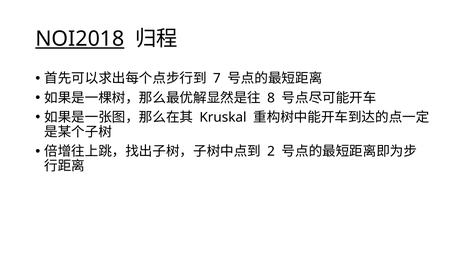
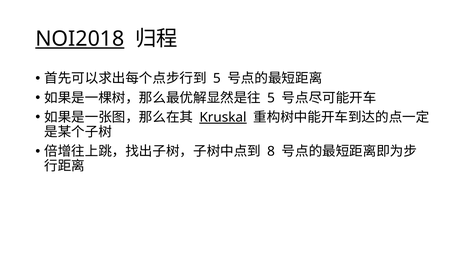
7 at (217, 79): 7 -> 5
8 at (271, 98): 8 -> 5
Kruskal underline: none -> present
2: 2 -> 8
